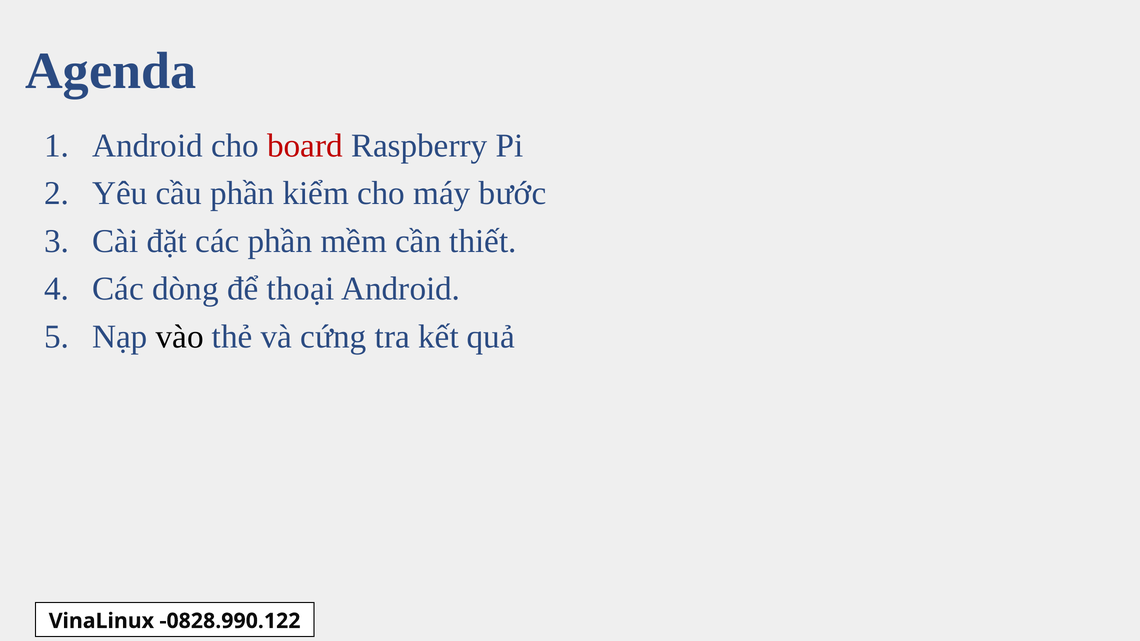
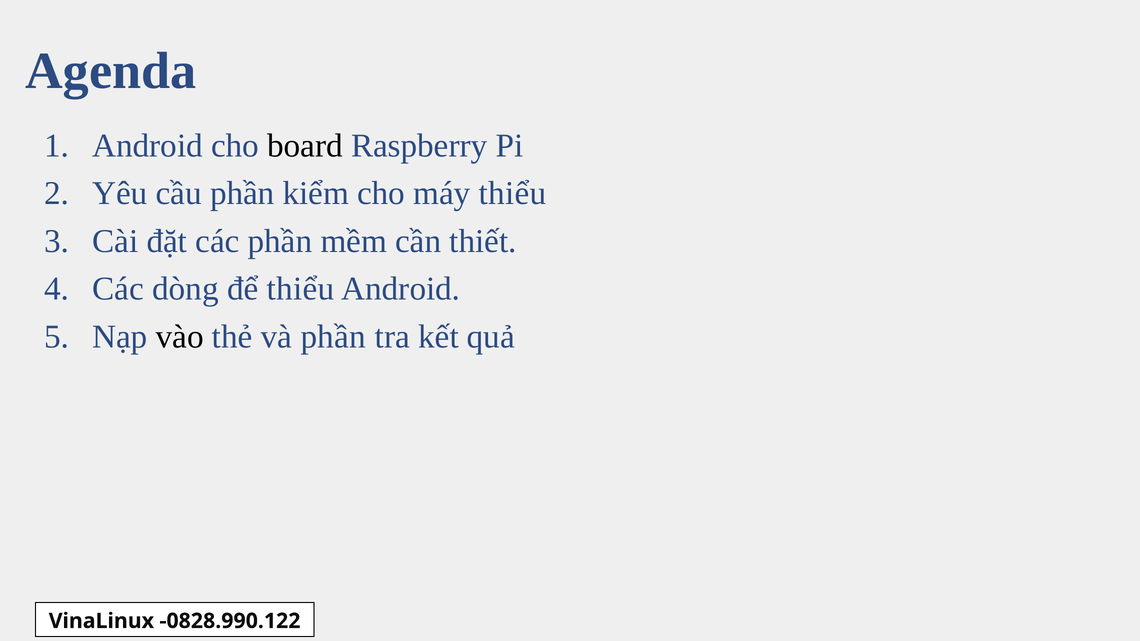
board colour: red -> black
máy bước: bước -> thiểu
để thoại: thoại -> thiểu
và cứng: cứng -> phần
